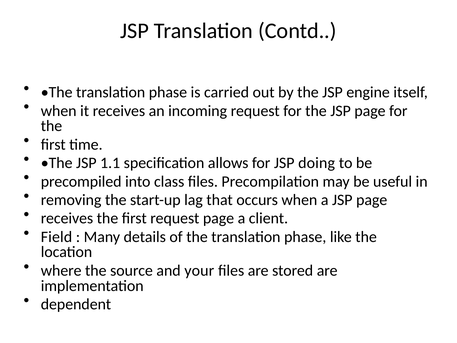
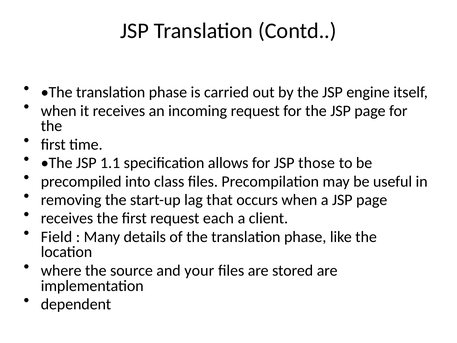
doing: doing -> those
request page: page -> each
